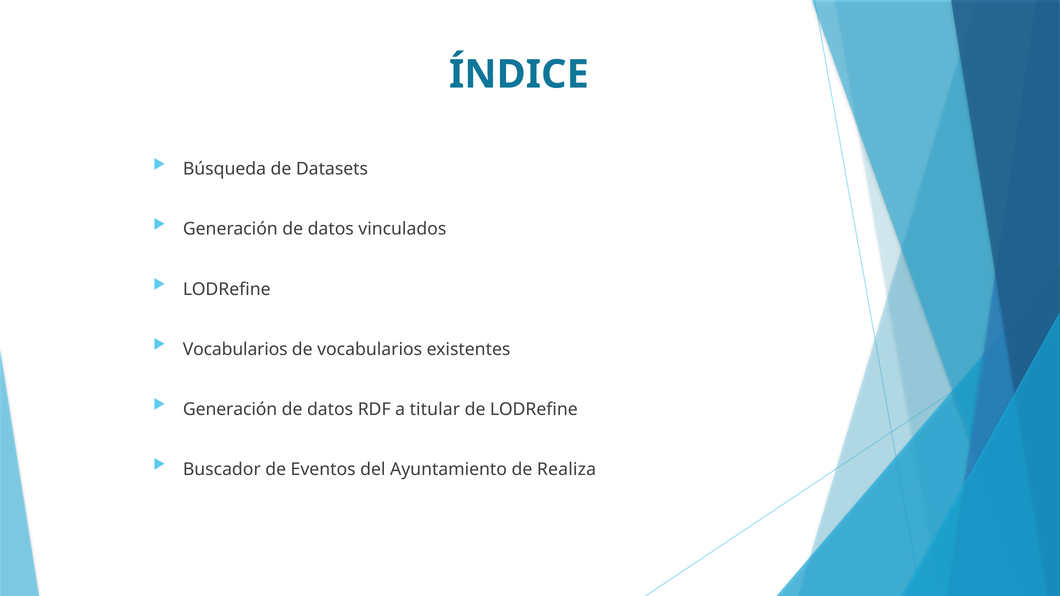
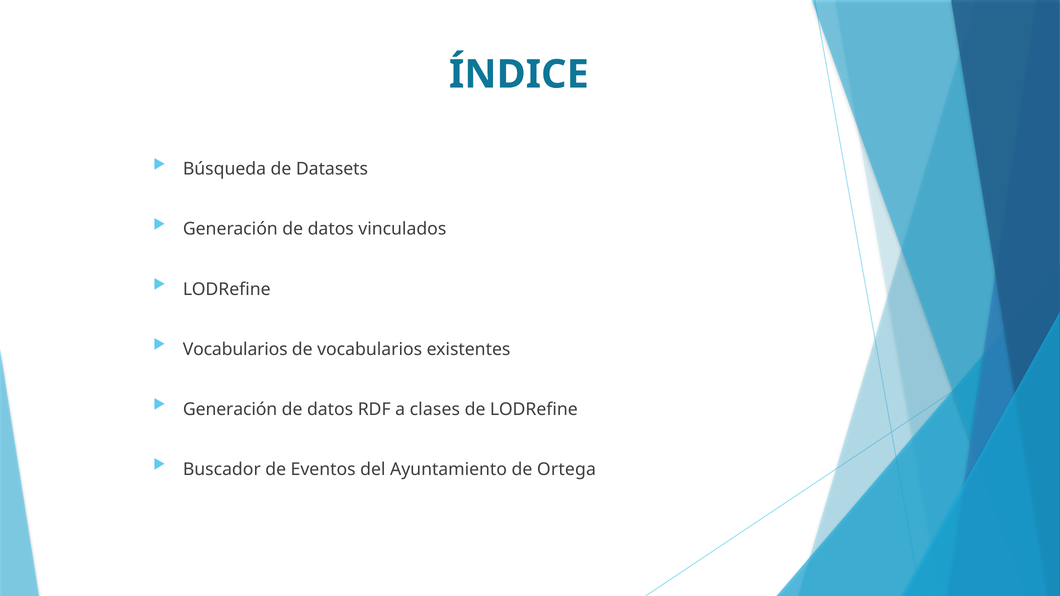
titular: titular -> clases
Realiza: Realiza -> Ortega
